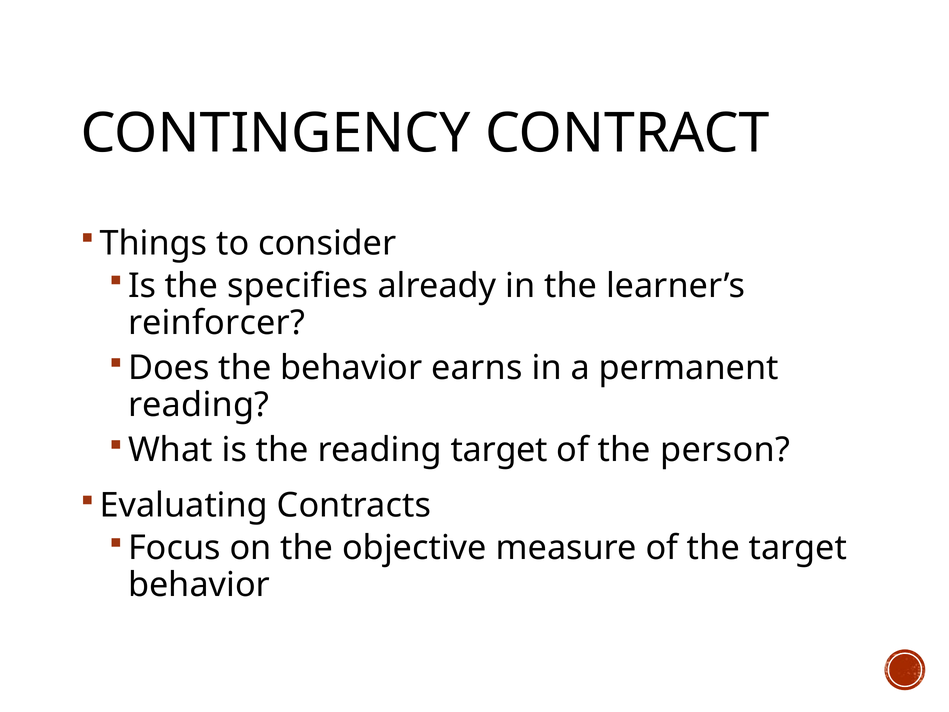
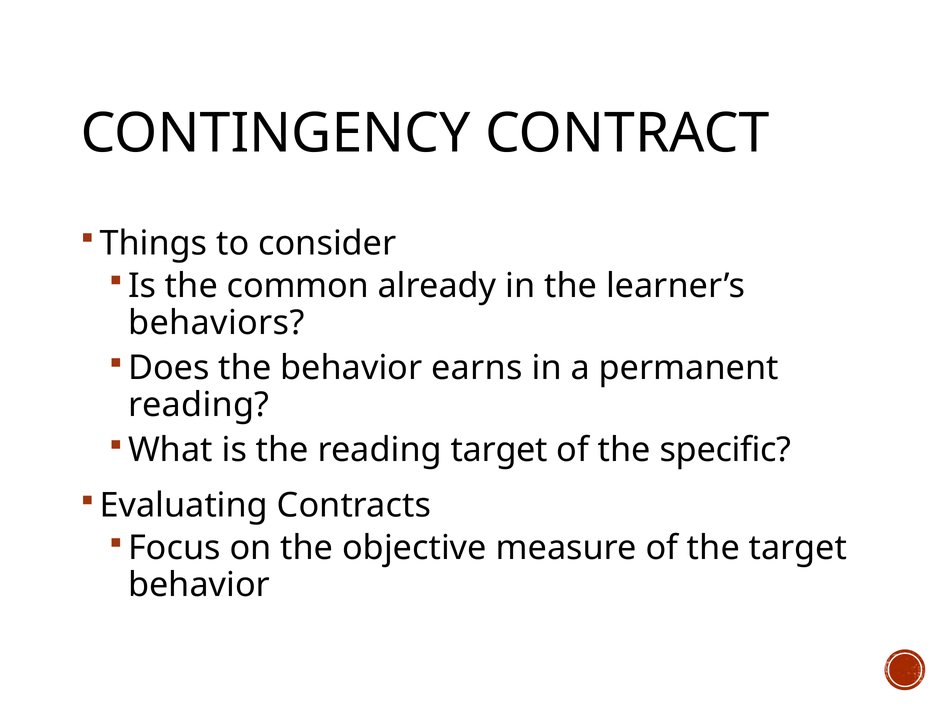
specifies: specifies -> common
reinforcer: reinforcer -> behaviors
person: person -> specific
